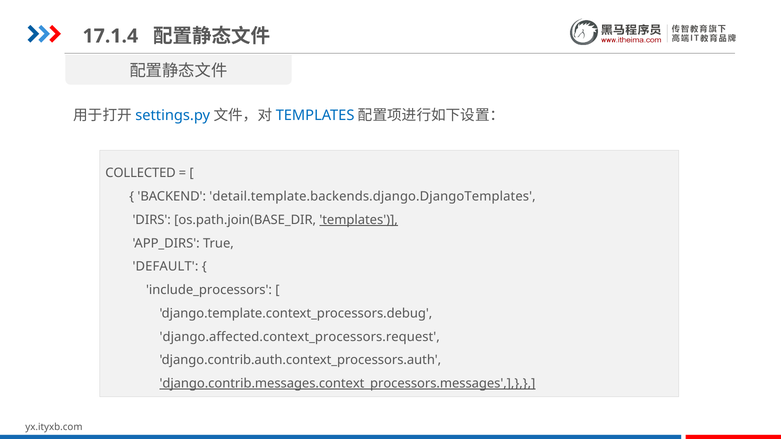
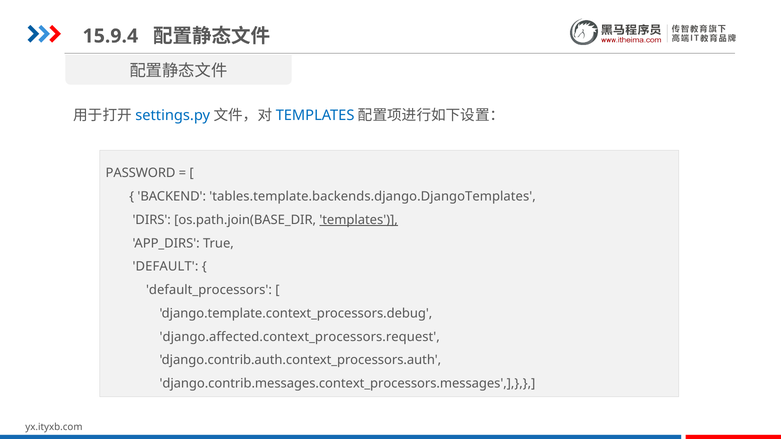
17.1.4: 17.1.4 -> 15.9.4
COLLECTED: COLLECTED -> PASSWORD
detail.template.backends.django.DjangoTemplates: detail.template.backends.django.DjangoTemplates -> tables.template.backends.django.DjangoTemplates
include_processors: include_processors -> default_processors
django.contrib.messages.context_processors.messages underline: present -> none
